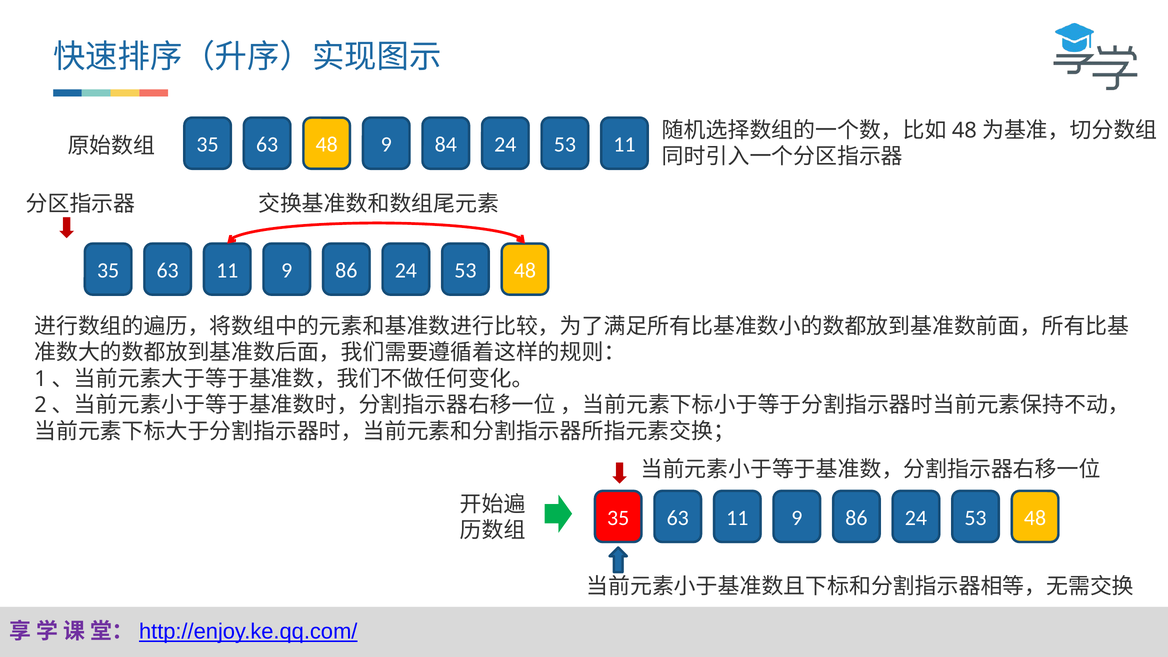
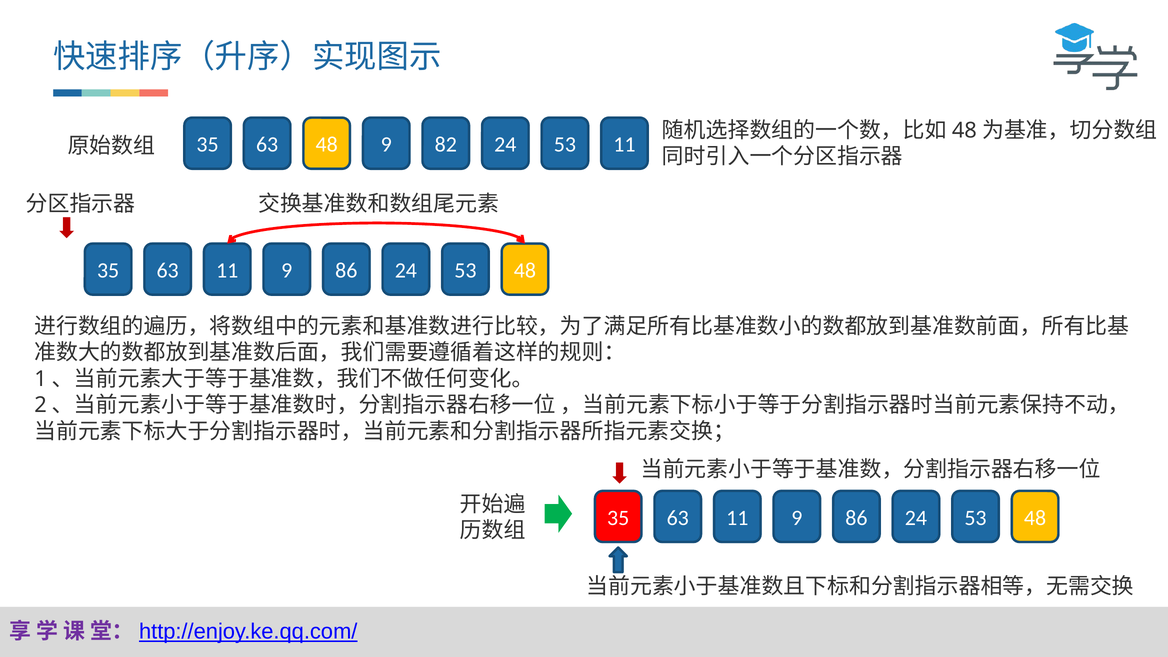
84: 84 -> 82
